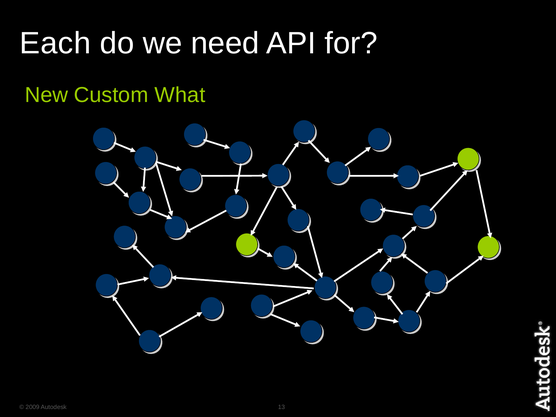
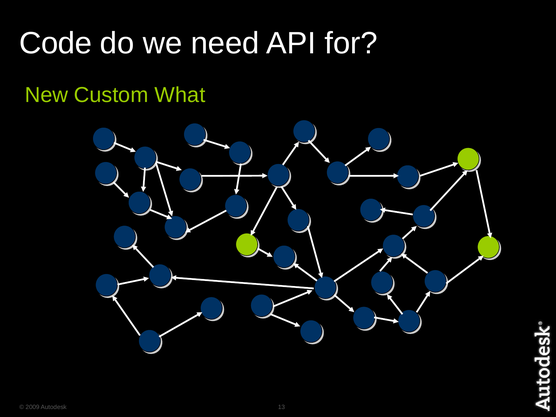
Each: Each -> Code
